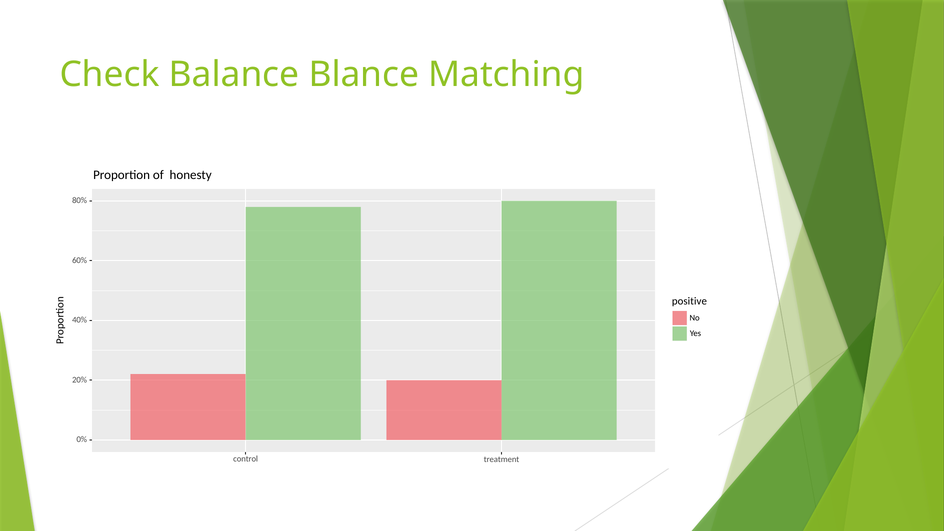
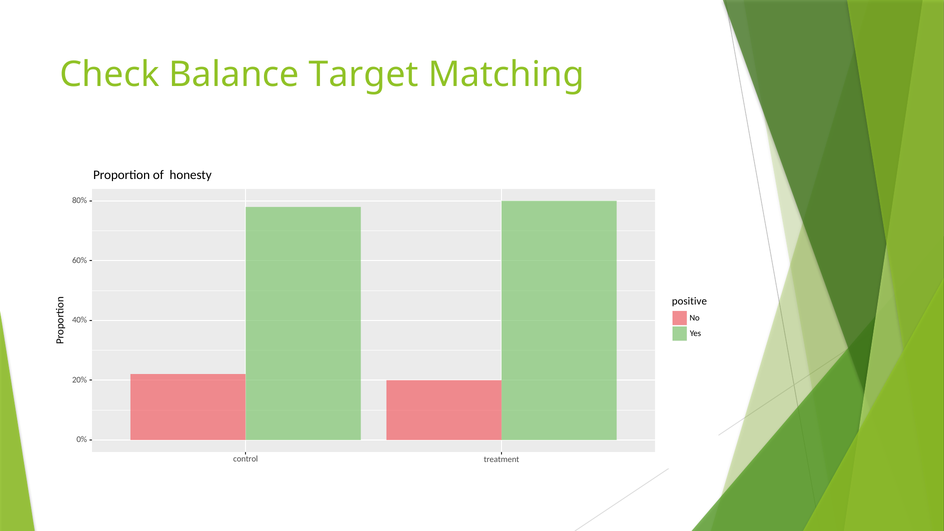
Blance: Blance -> Target
